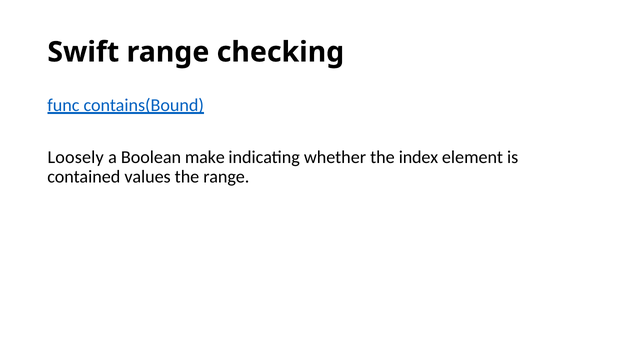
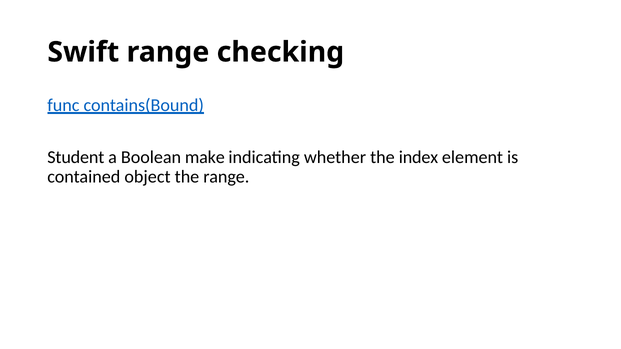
Loosely: Loosely -> Student
values: values -> object
